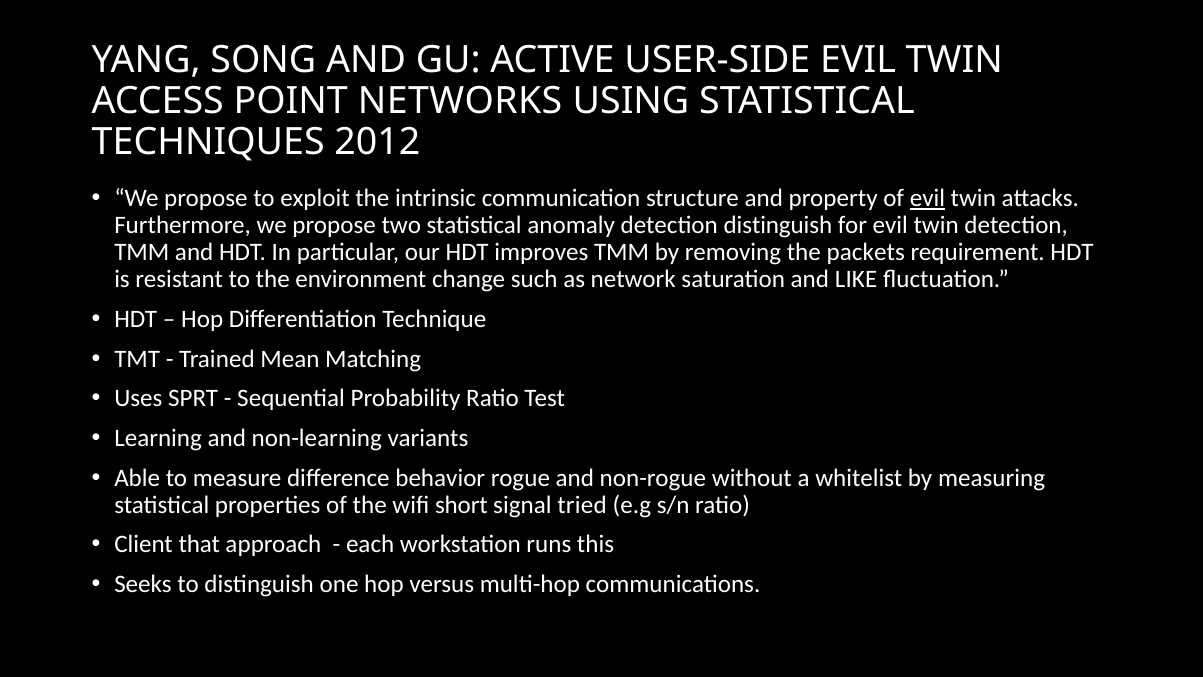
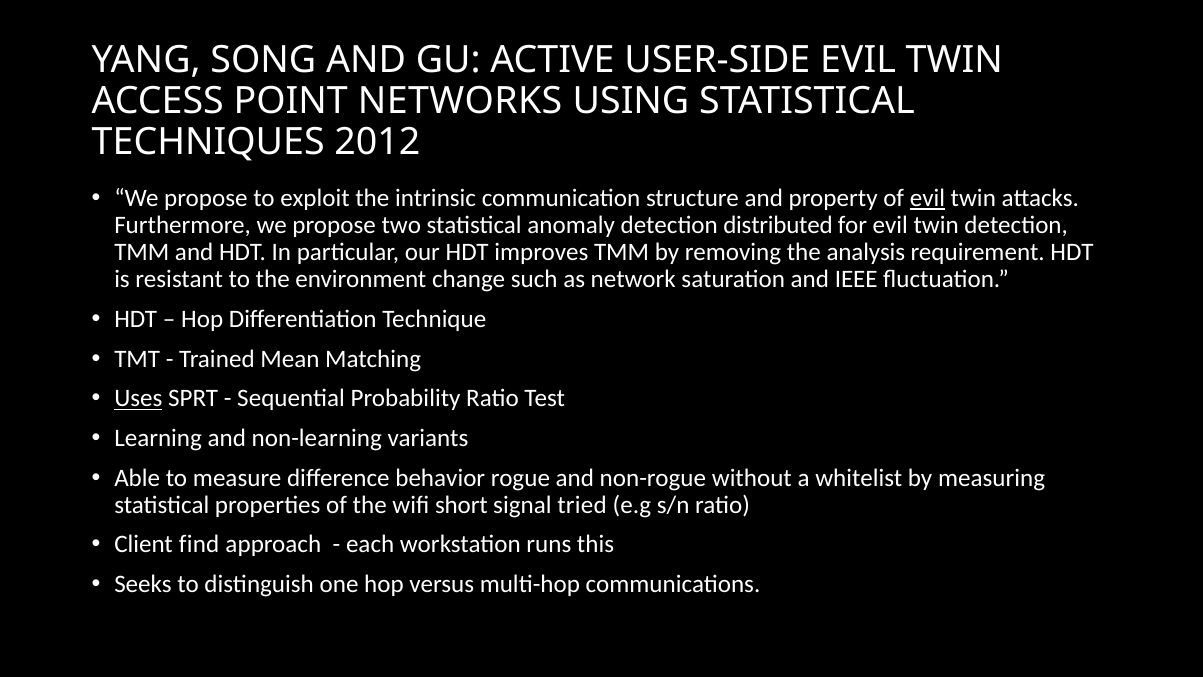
detection distinguish: distinguish -> distributed
packets: packets -> analysis
LIKE: LIKE -> IEEE
Uses underline: none -> present
that: that -> find
